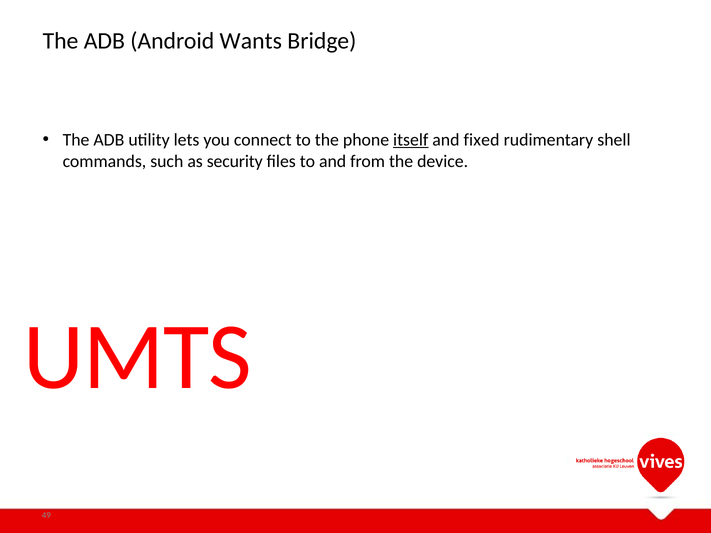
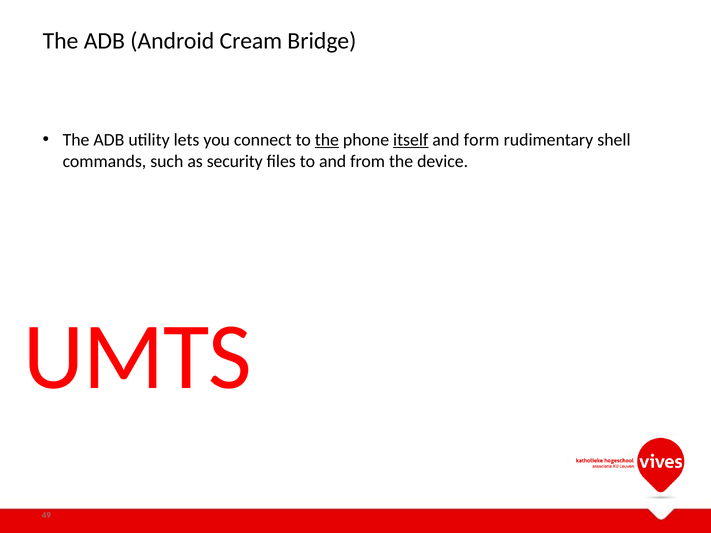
Wants: Wants -> Cream
the at (327, 140) underline: none -> present
fixed: fixed -> form
